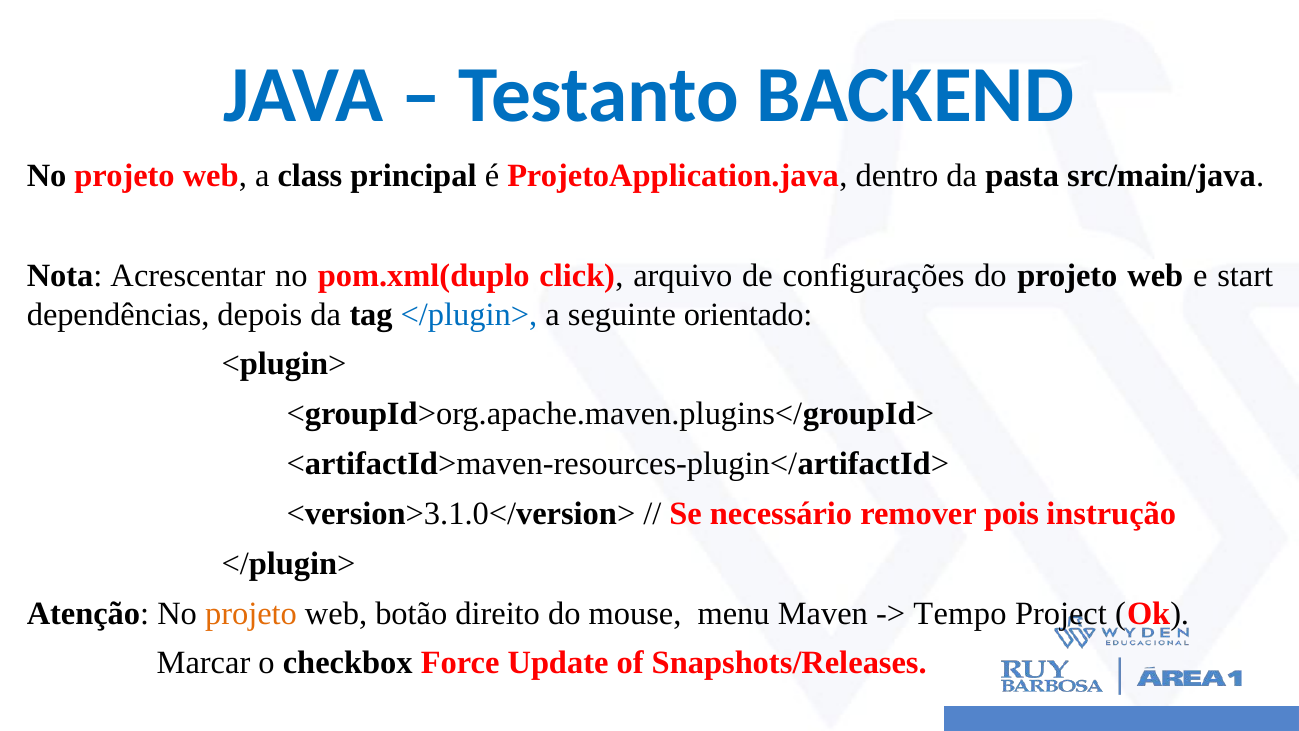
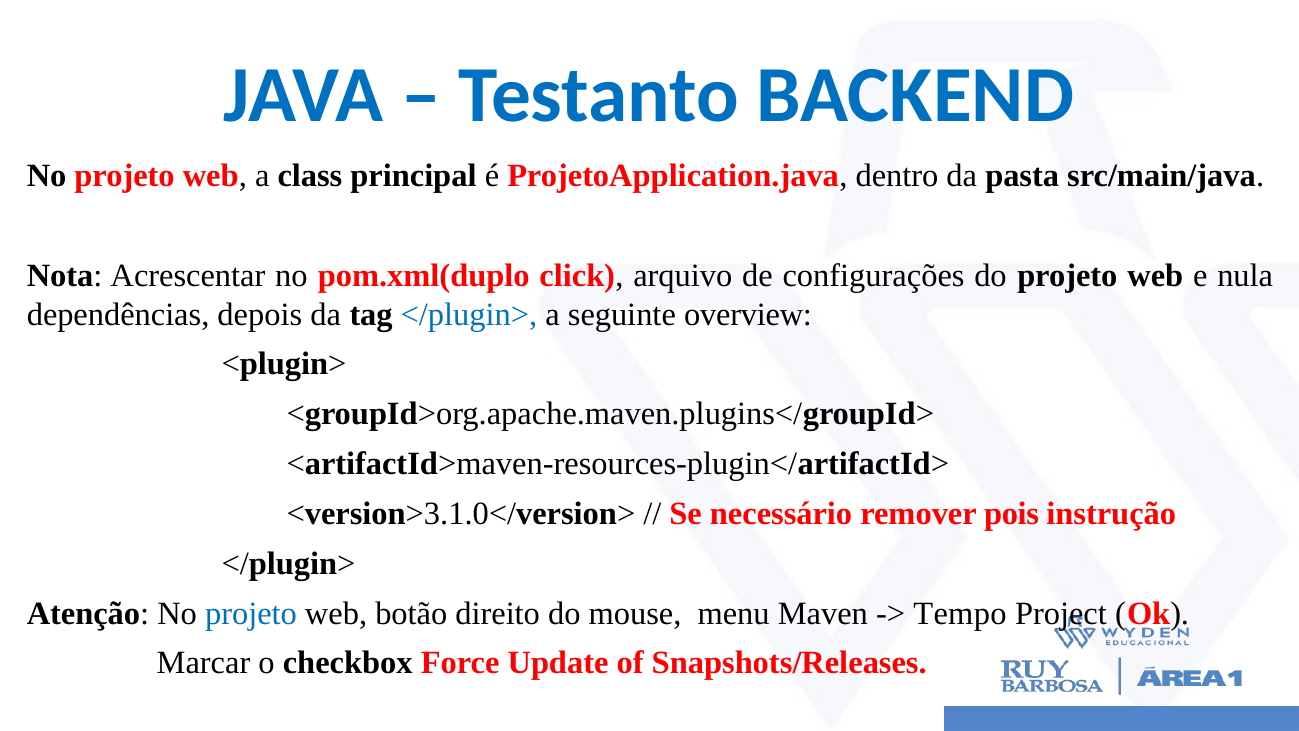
start: start -> nula
orientado: orientado -> overview
projeto at (251, 613) colour: orange -> blue
